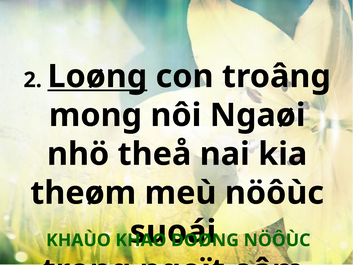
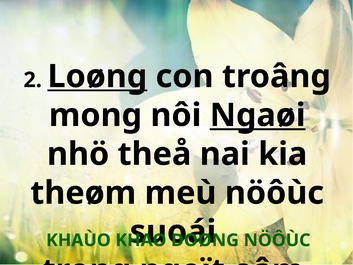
Ngaøi underline: none -> present
